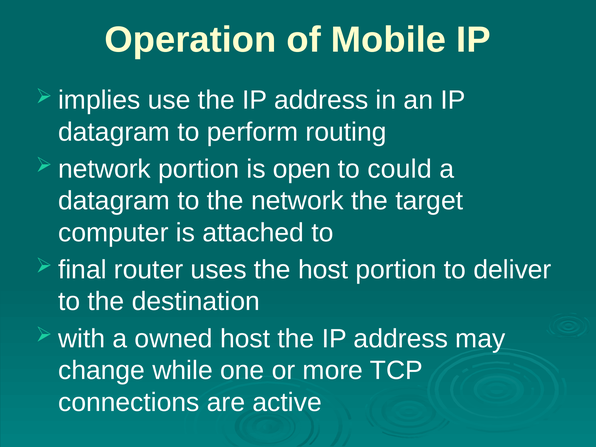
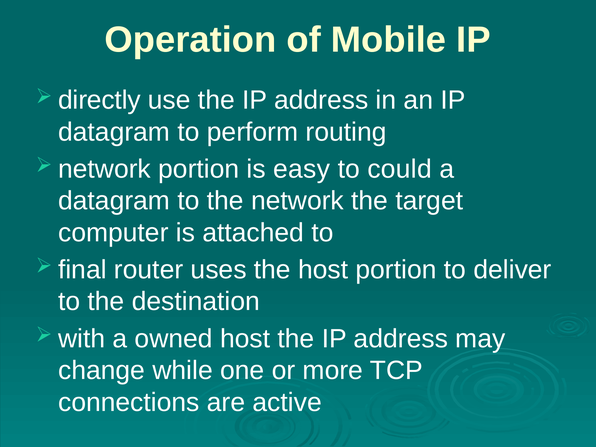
implies: implies -> directly
open: open -> easy
